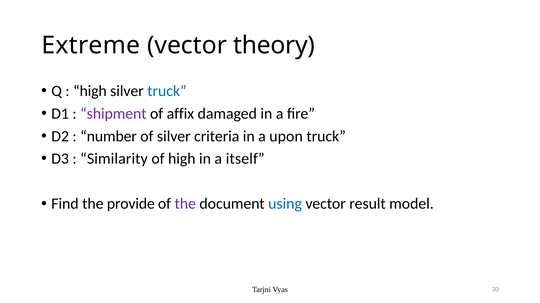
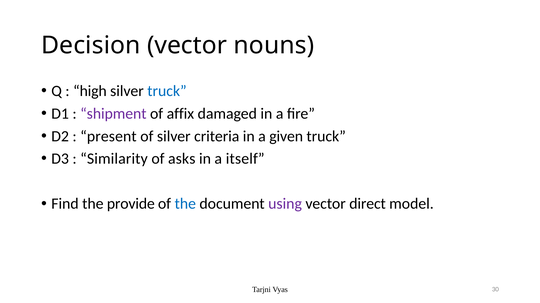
Extreme: Extreme -> Decision
theory: theory -> nouns
number: number -> present
upon: upon -> given
of high: high -> asks
the at (185, 204) colour: purple -> blue
using colour: blue -> purple
result: result -> direct
